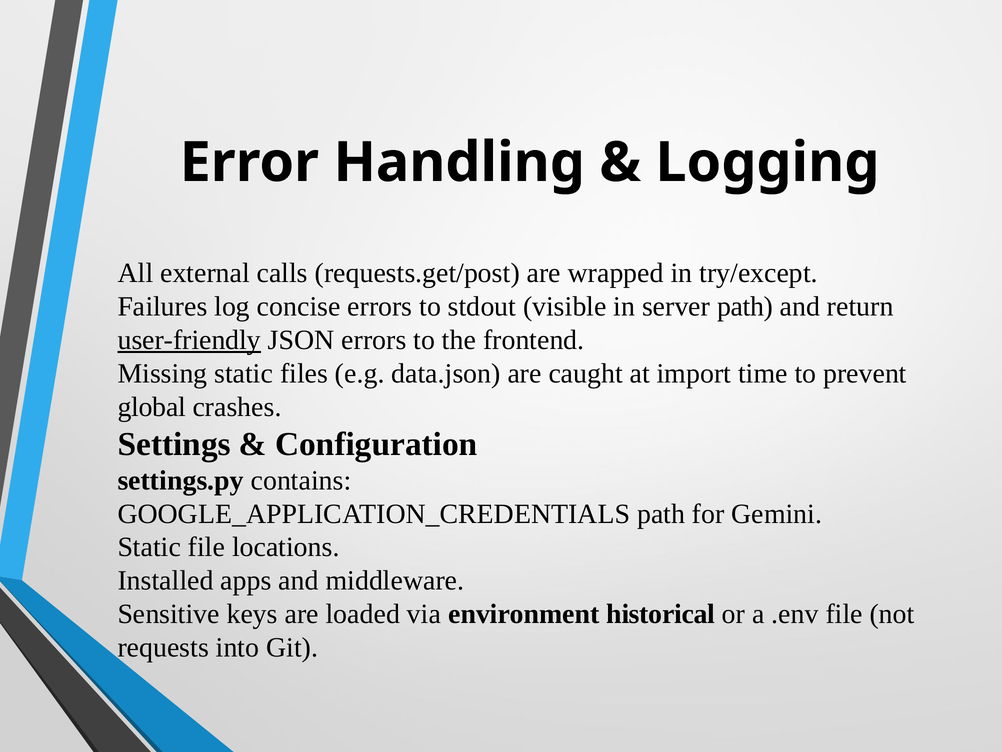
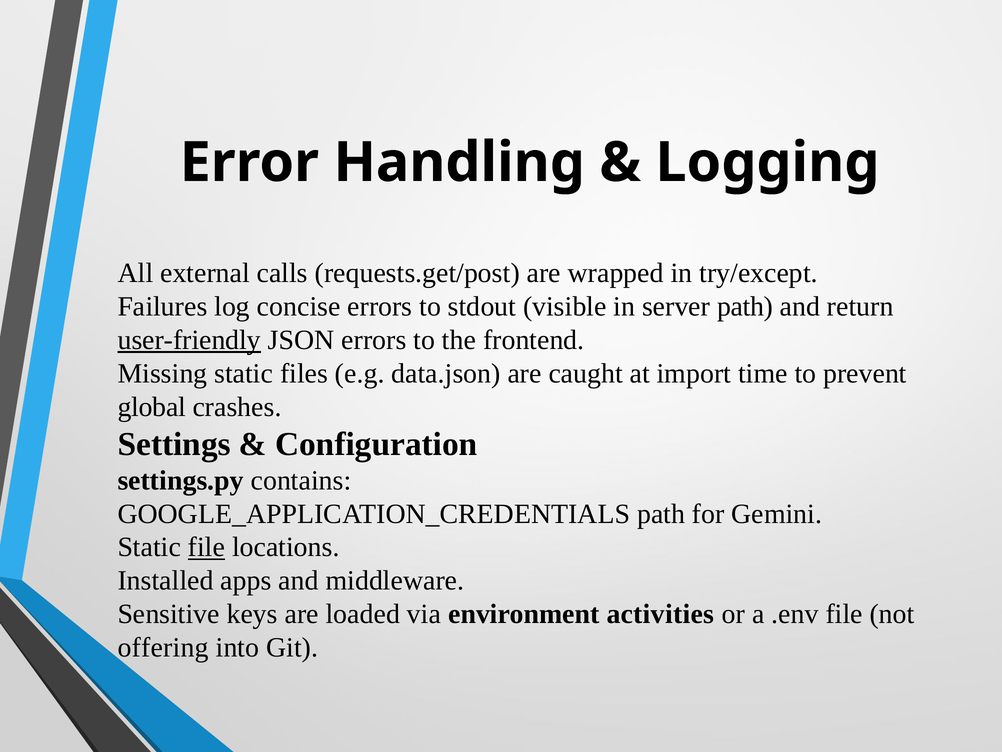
file at (207, 547) underline: none -> present
historical: historical -> activities
requests: requests -> offering
